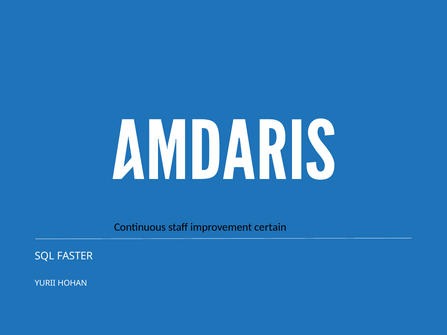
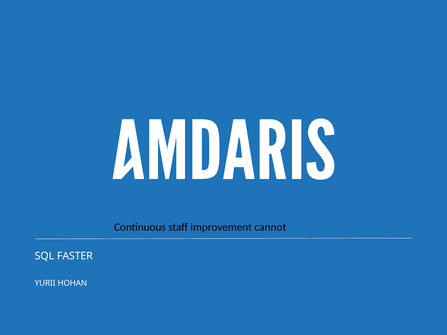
certain: certain -> cannot
